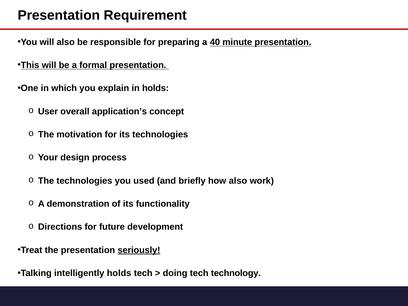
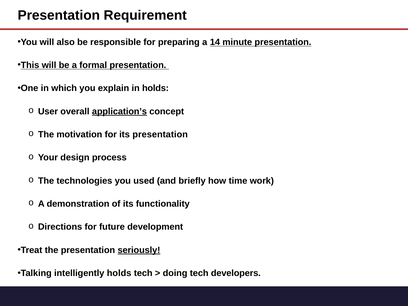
40: 40 -> 14
application’s underline: none -> present
its technologies: technologies -> presentation
how also: also -> time
technology: technology -> developers
